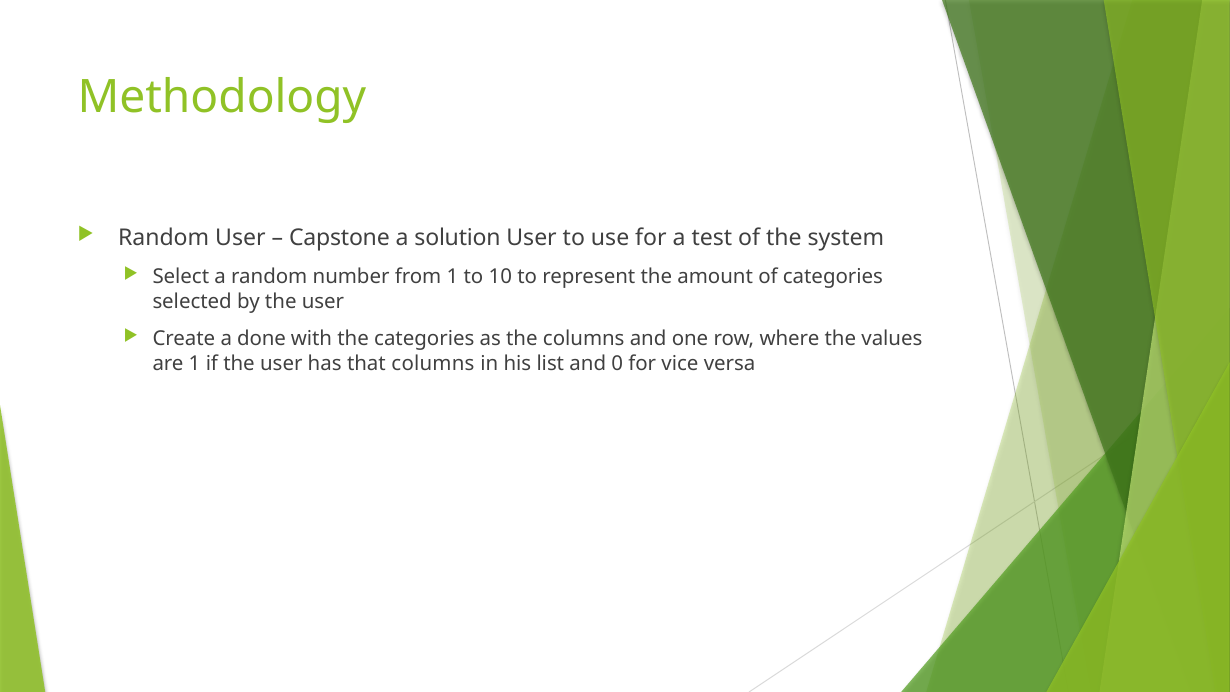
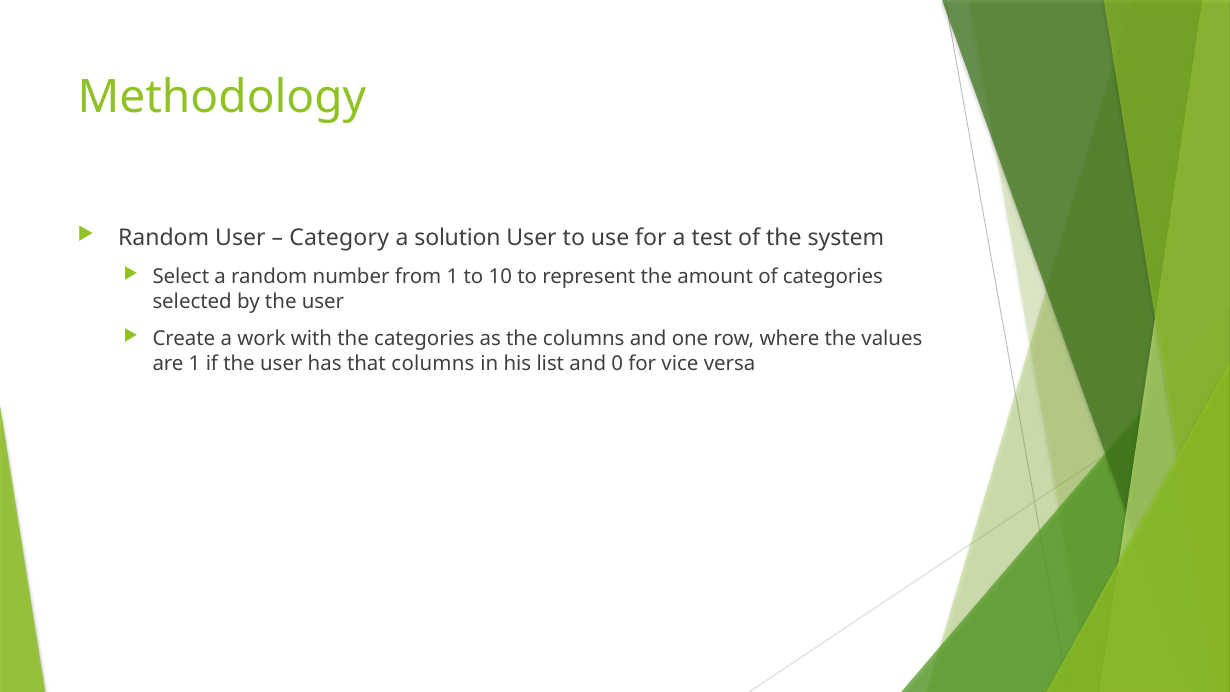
Capstone: Capstone -> Category
done: done -> work
